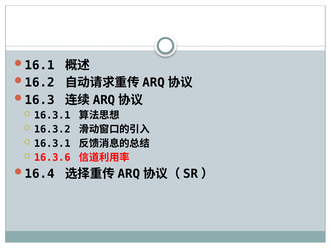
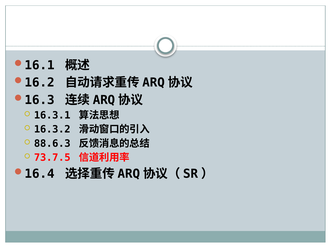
16.3.1 at (52, 144): 16.3.1 -> 88.6.3
16.3.6: 16.3.6 -> 73.7.5
